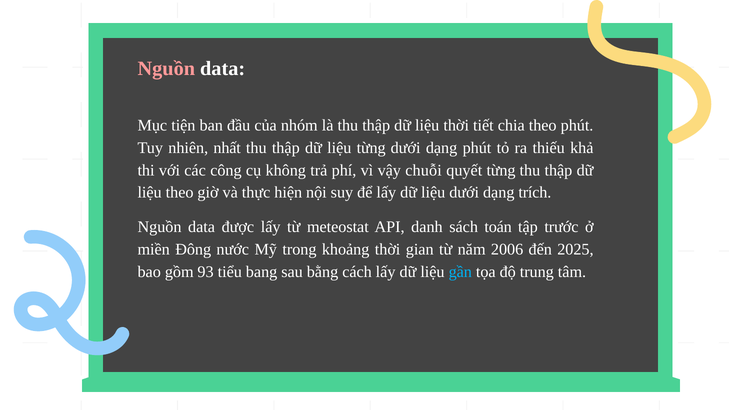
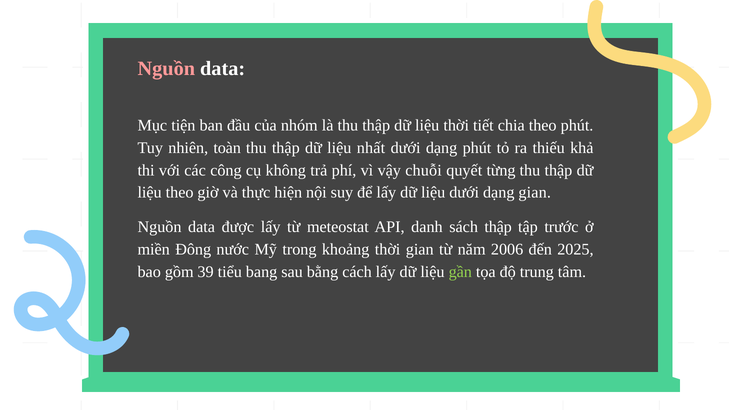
nhất: nhất -> toàn
liệu từng: từng -> nhất
dạng trích: trích -> gian
sách toán: toán -> thập
93: 93 -> 39
gần colour: light blue -> light green
